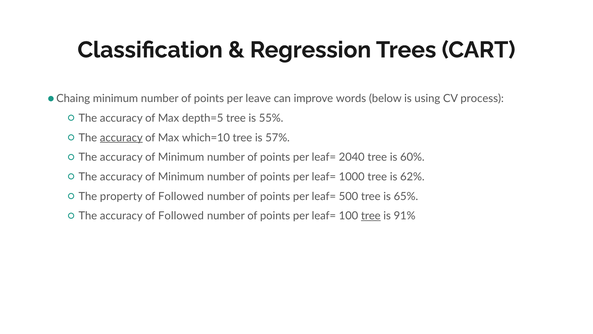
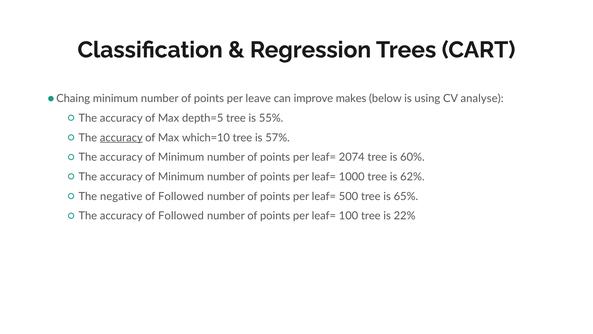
words: words -> makes
process: process -> analyse
2040: 2040 -> 2074
property: property -> negative
tree at (371, 216) underline: present -> none
91%: 91% -> 22%
